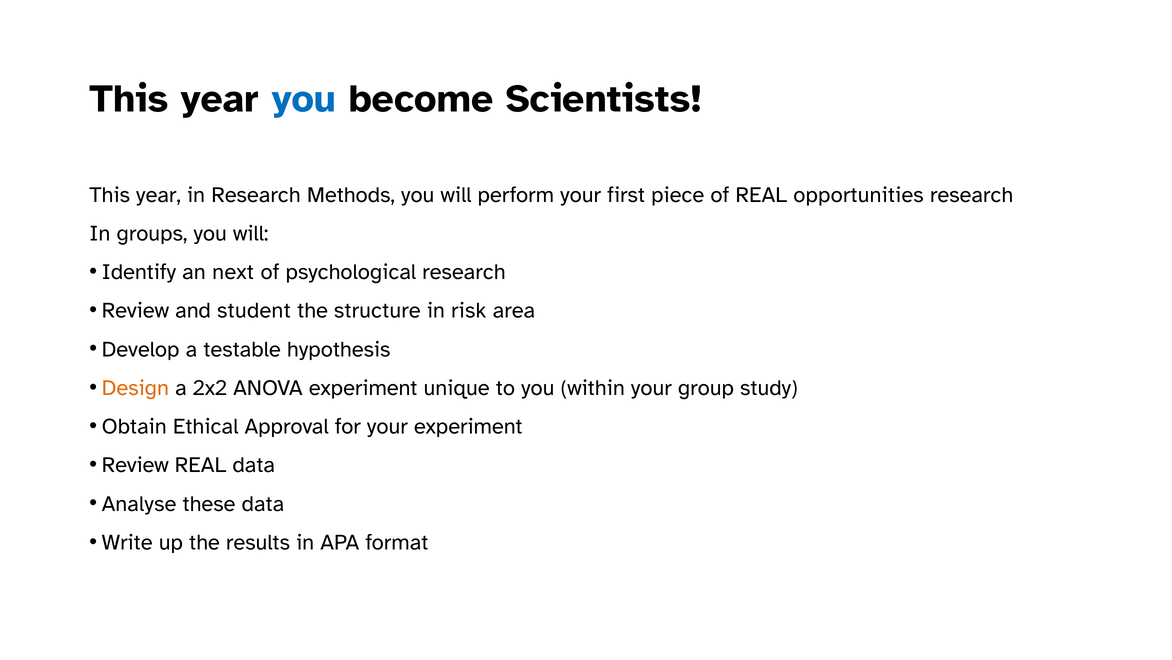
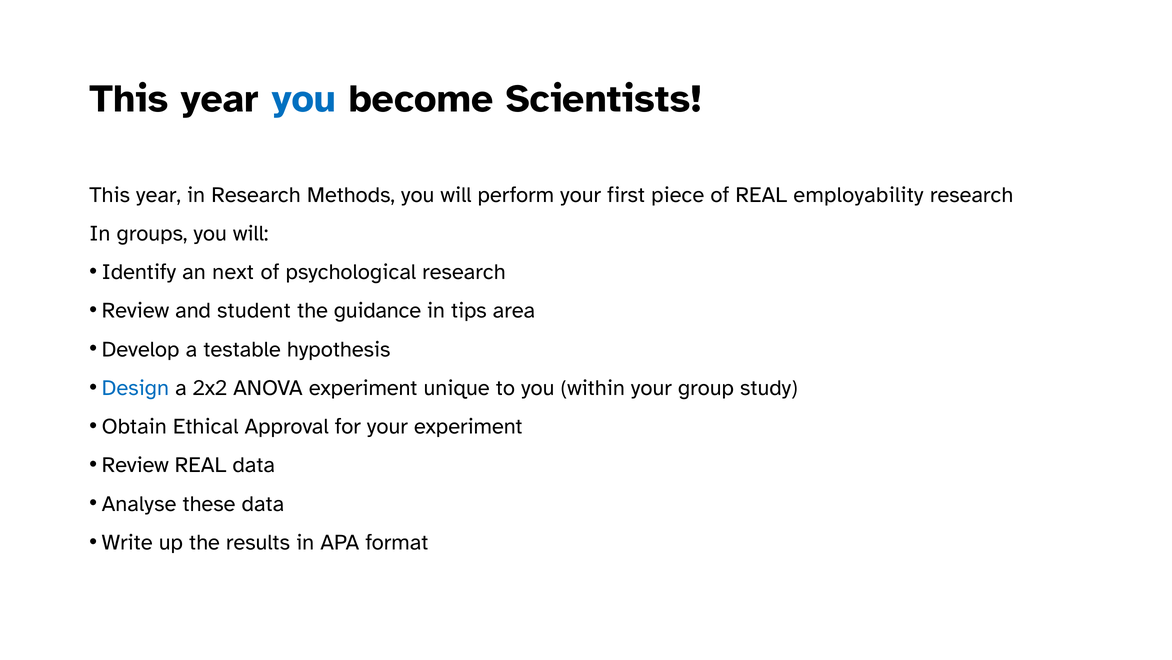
opportunities: opportunities -> employability
structure: structure -> guidance
risk: risk -> tips
Design colour: orange -> blue
